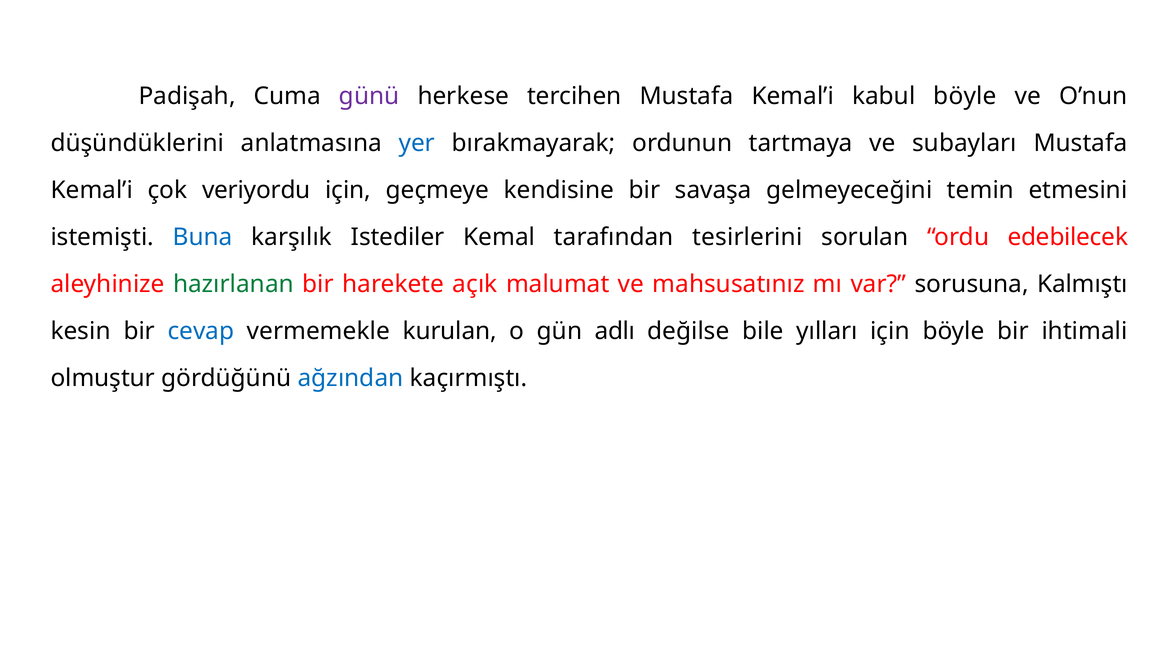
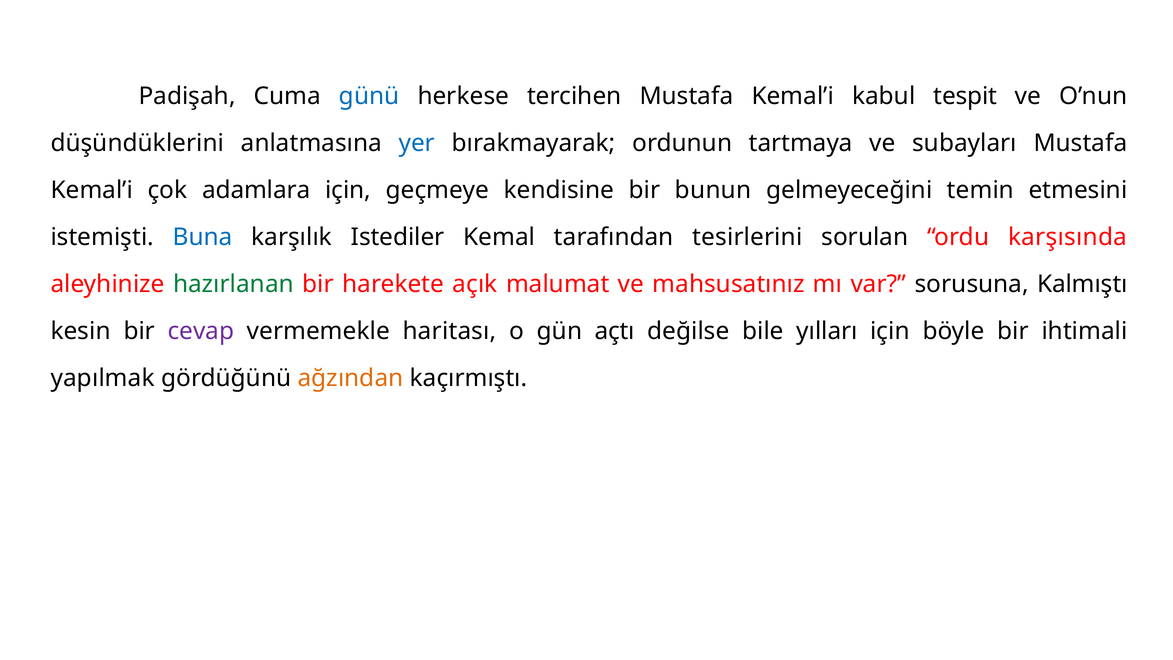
günü colour: purple -> blue
kabul böyle: böyle -> tespit
veriyordu: veriyordu -> adamlara
savaşa: savaşa -> bunun
edebilecek: edebilecek -> karşısında
cevap colour: blue -> purple
kurulan: kurulan -> haritası
adlı: adlı -> açtı
olmuştur: olmuştur -> yapılmak
ağzından colour: blue -> orange
